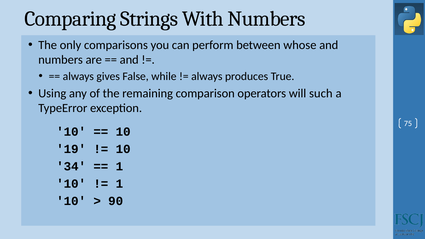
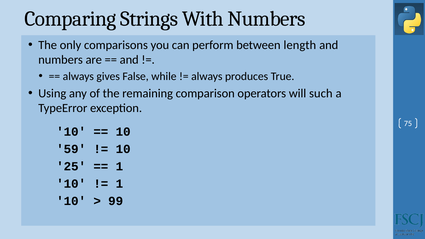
whose: whose -> length
19: 19 -> 59
34: 34 -> 25
90: 90 -> 99
